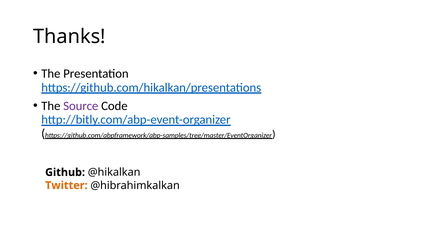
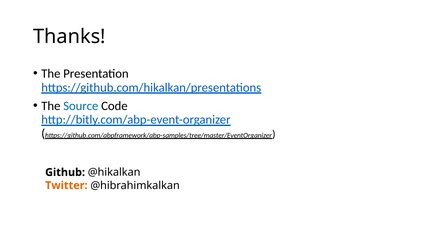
Source colour: purple -> blue
